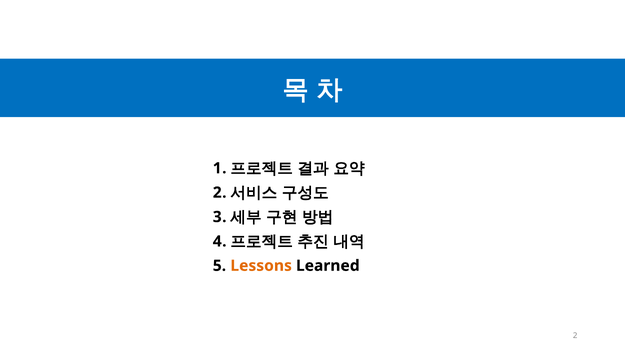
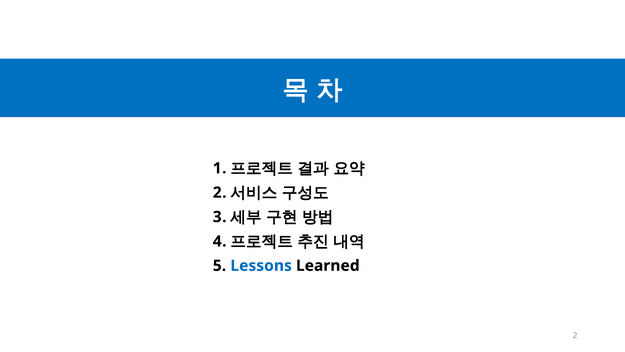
Lessons colour: orange -> blue
